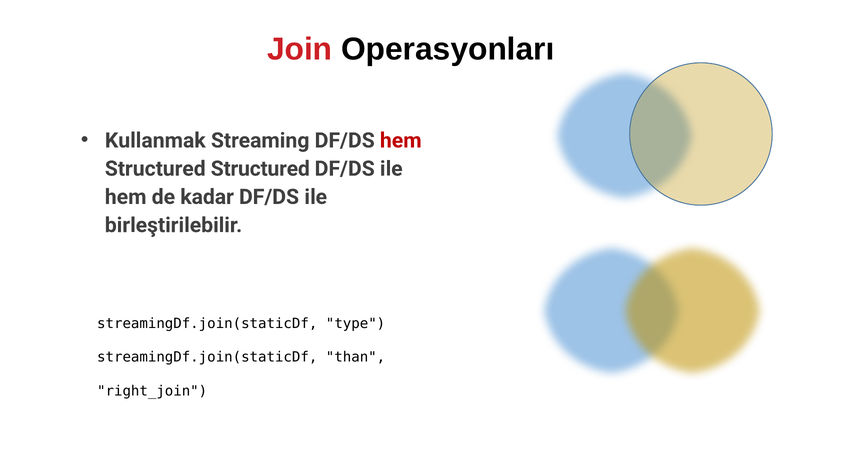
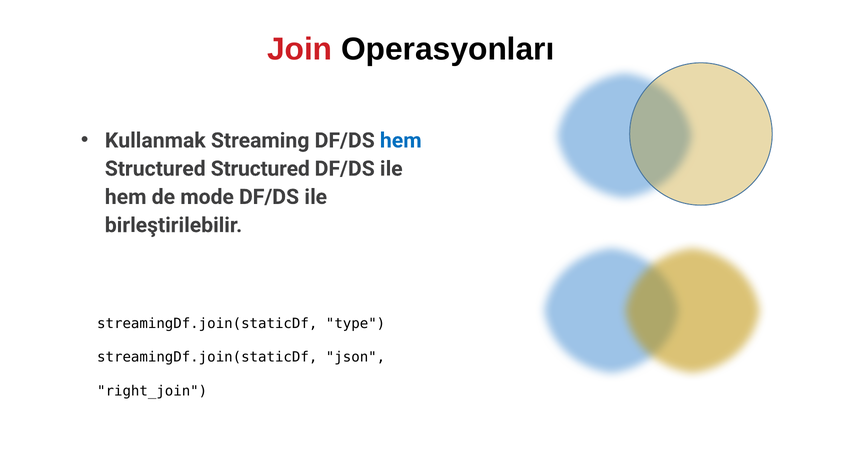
hem at (401, 141) colour: red -> blue
kadar: kadar -> mode
than: than -> json
